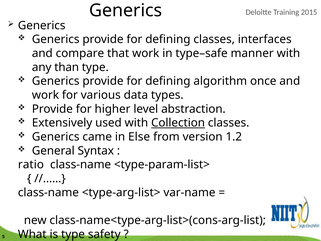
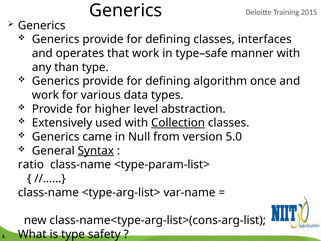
compare: compare -> operates
Else: Else -> Null
1.2: 1.2 -> 5.0
Syntax underline: none -> present
